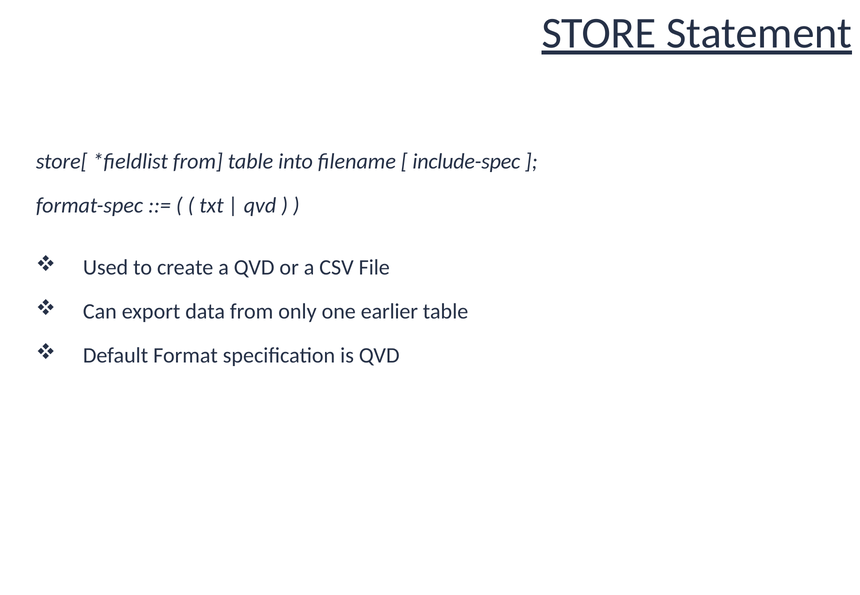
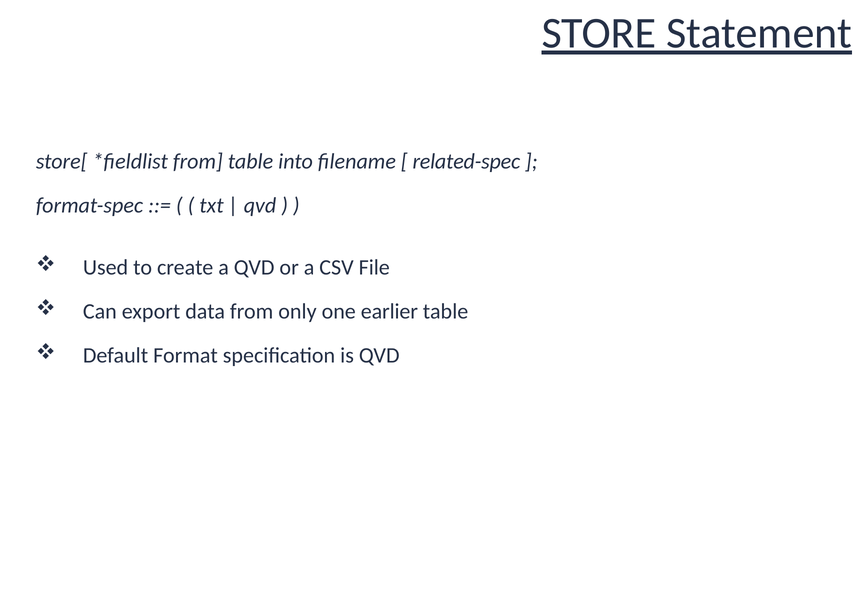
include-spec: include-spec -> related-spec
